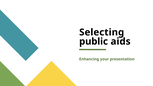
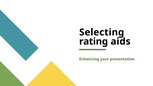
public: public -> rating
